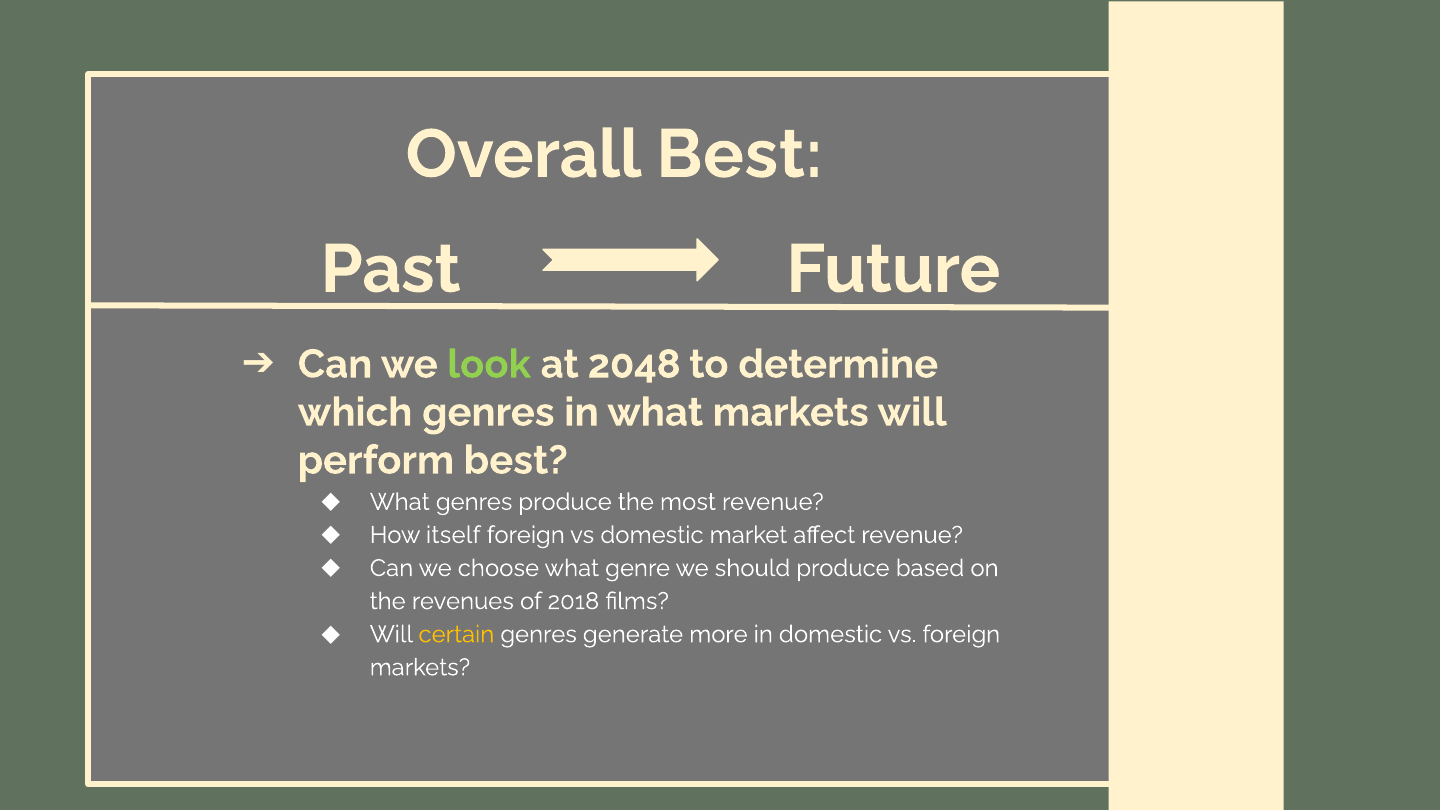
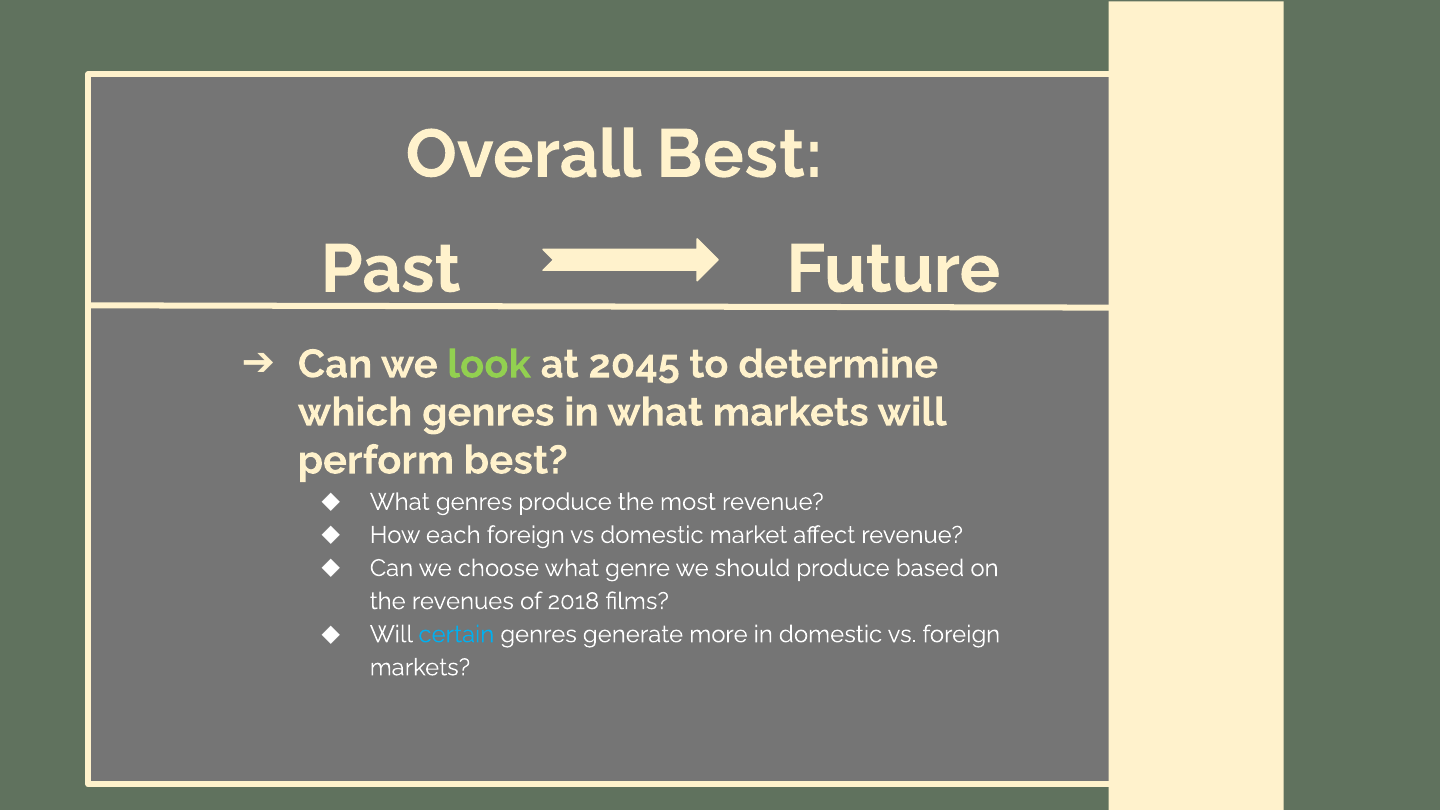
2048: 2048 -> 2045
itself: itself -> each
certain colour: yellow -> light blue
